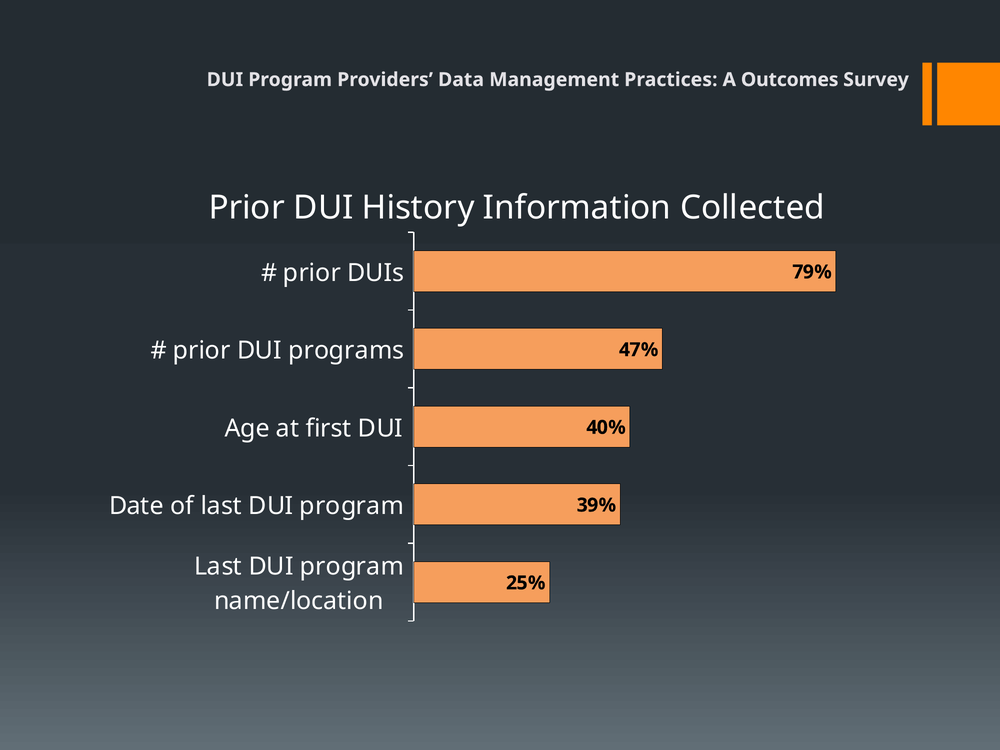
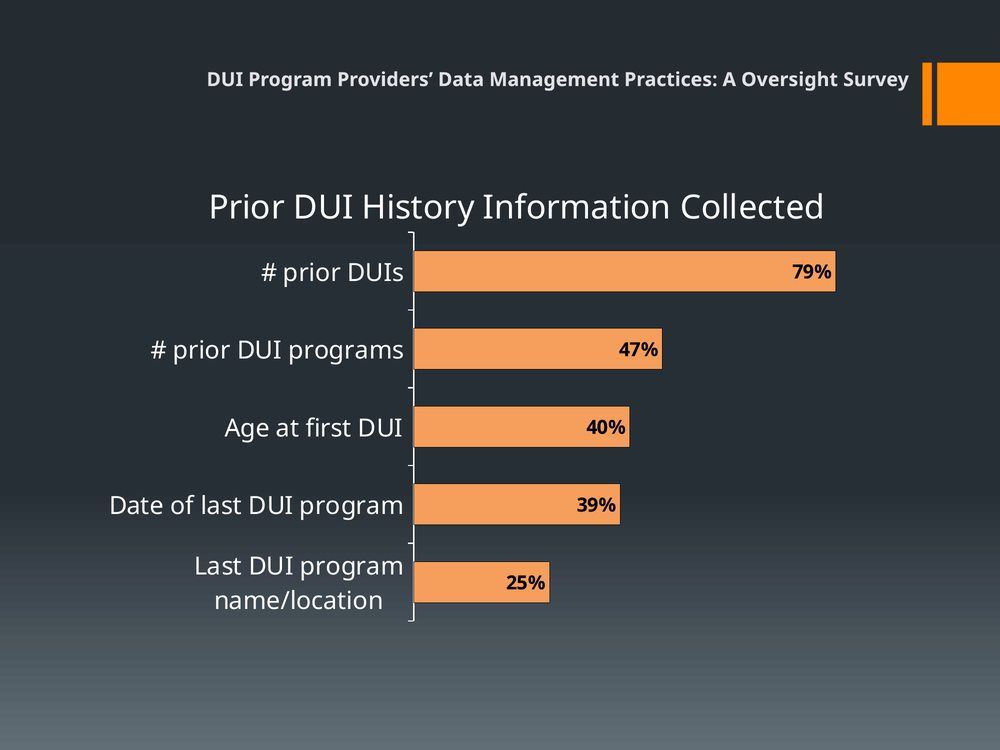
Outcomes: Outcomes -> Oversight
